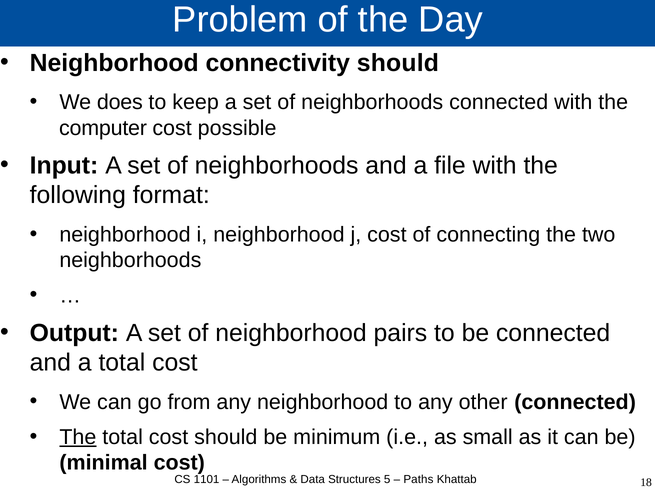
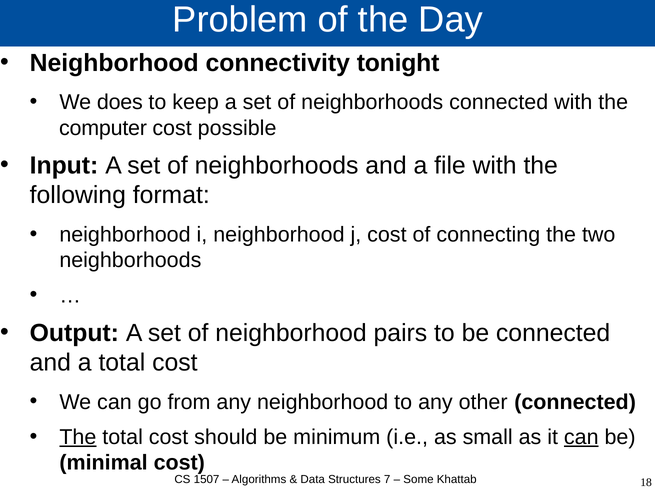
connectivity should: should -> tonight
can at (581, 437) underline: none -> present
1101: 1101 -> 1507
5: 5 -> 7
Paths: Paths -> Some
